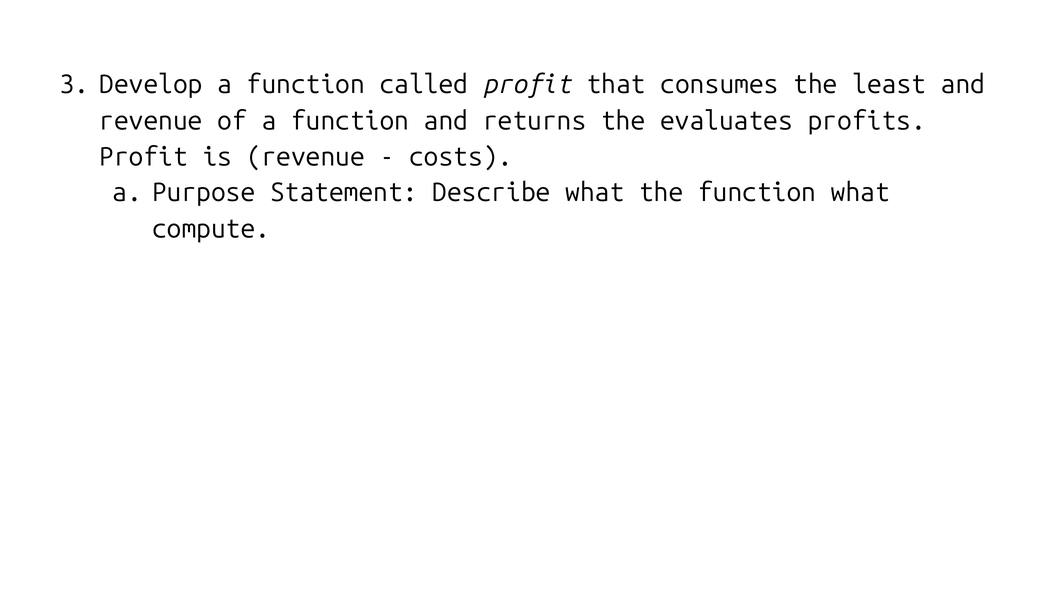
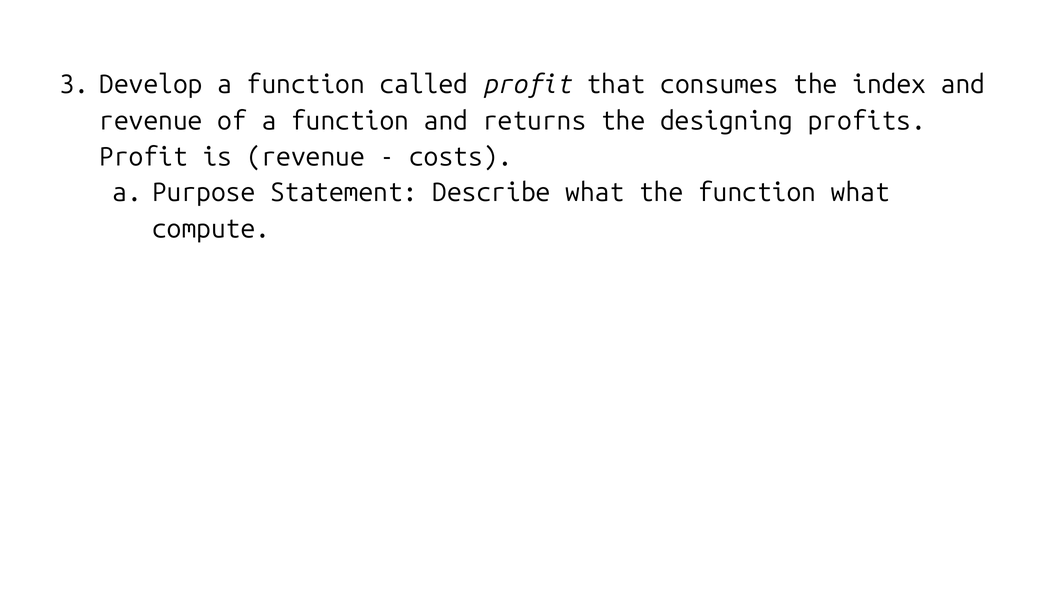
least: least -> index
evaluates: evaluates -> designing
